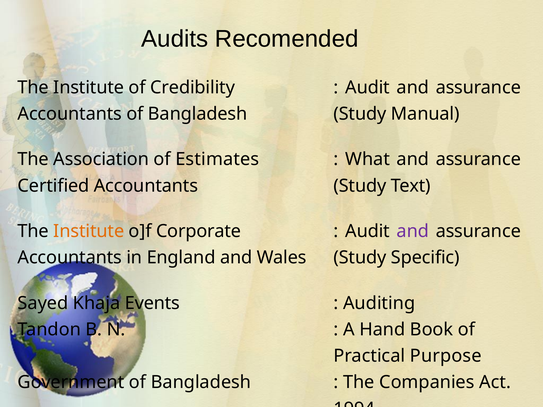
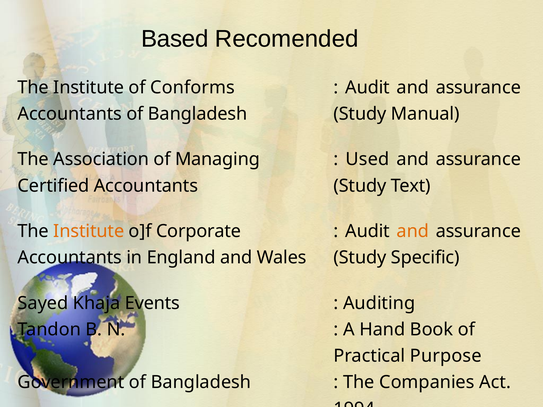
Audits: Audits -> Based
Credibility: Credibility -> Conforms
Estimates: Estimates -> Managing
What: What -> Used
and at (413, 231) colour: purple -> orange
